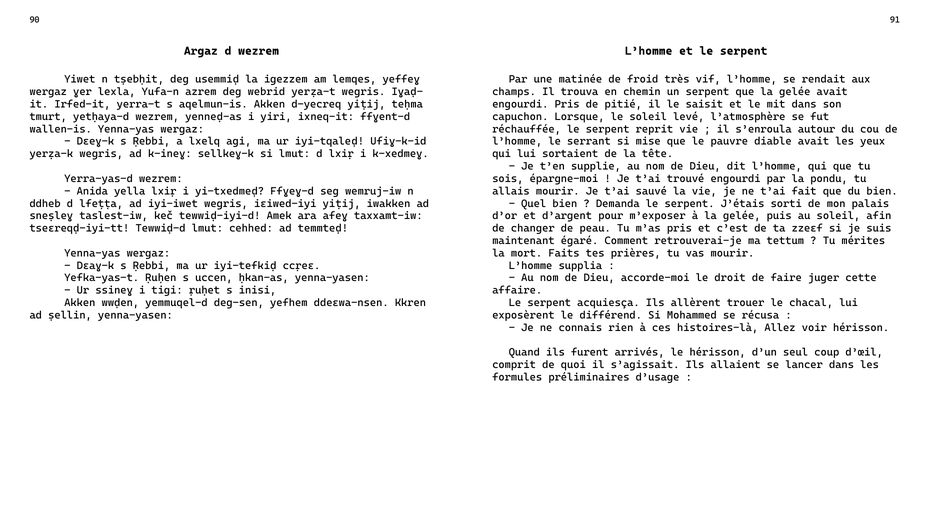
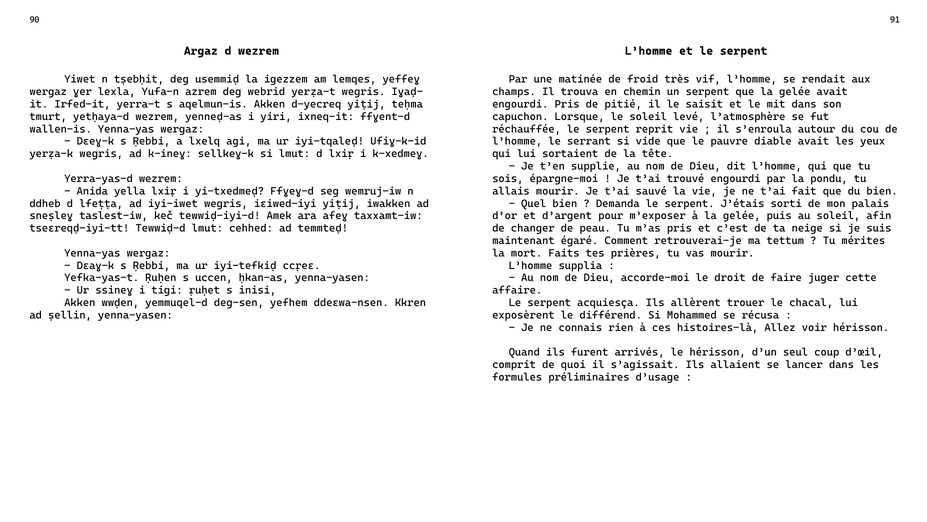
mise: mise -> vide
zzeɛf: zzeɛf -> neige
